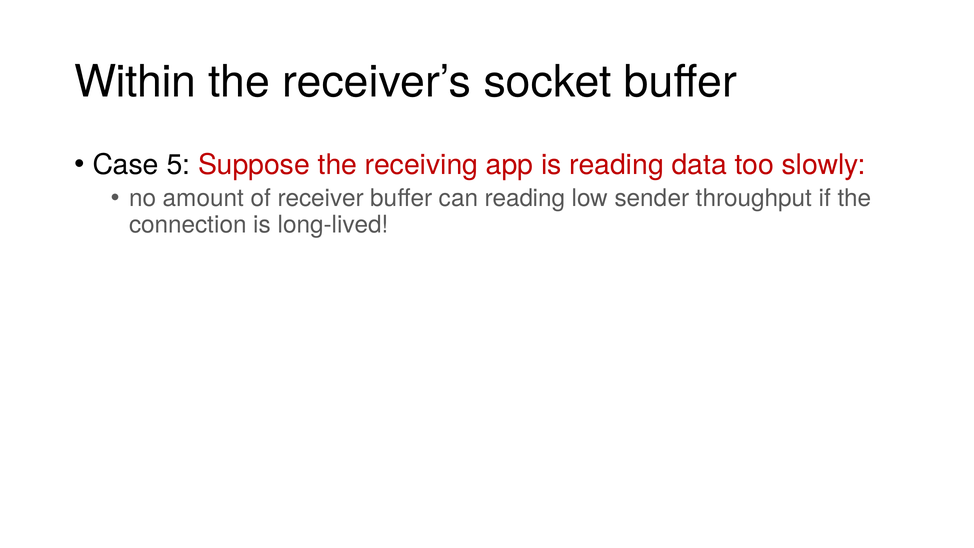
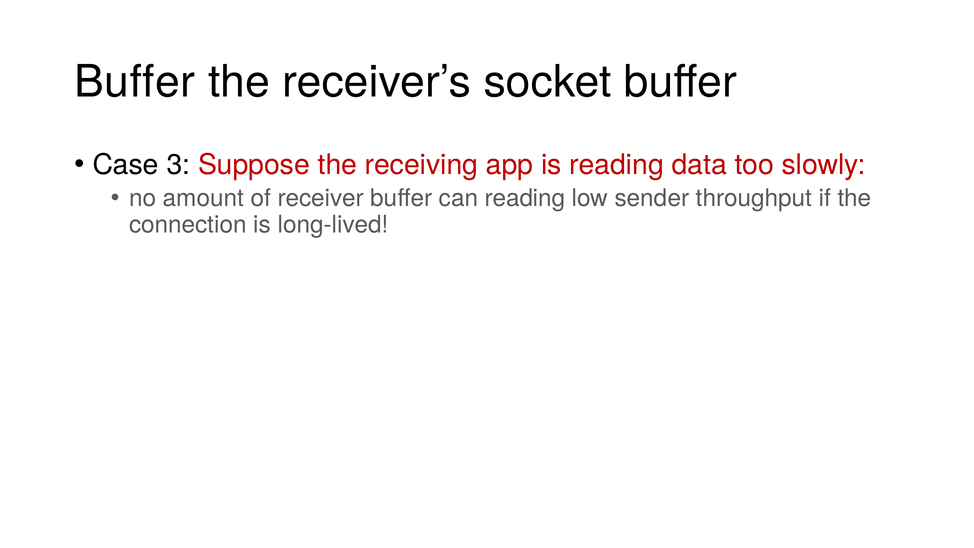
Within at (135, 82): Within -> Buffer
5: 5 -> 3
